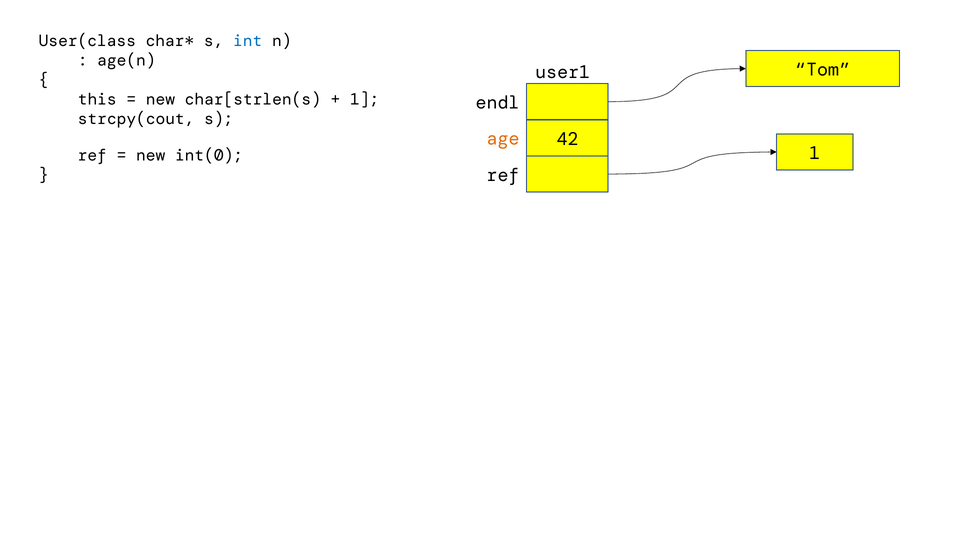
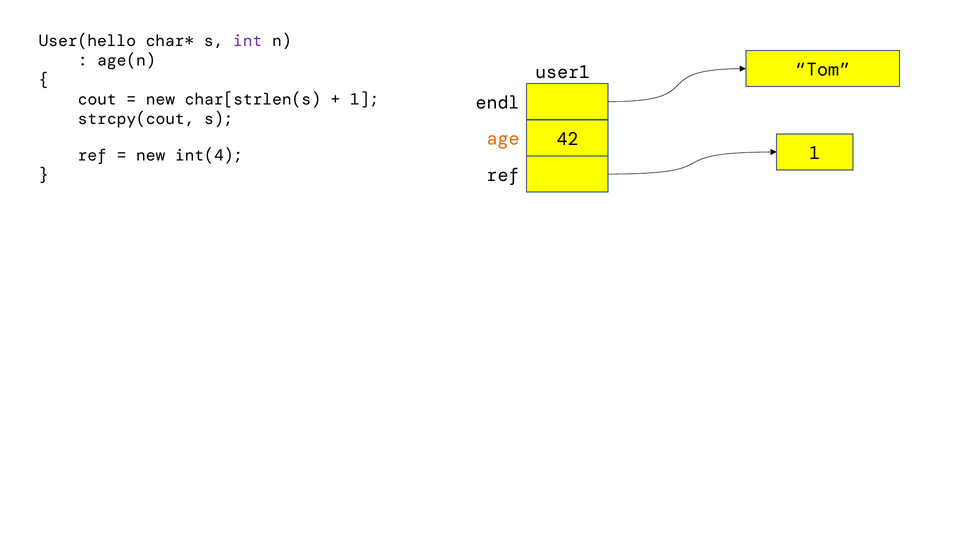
User(class: User(class -> User(hello
int colour: blue -> purple
this: this -> cout
int(0: int(0 -> int(4
